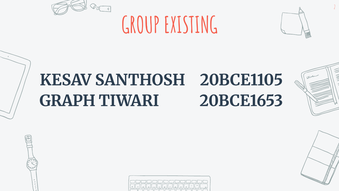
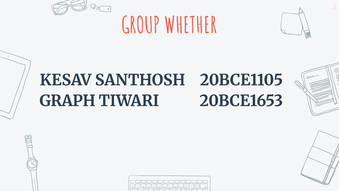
EXISTING: EXISTING -> WHETHER
